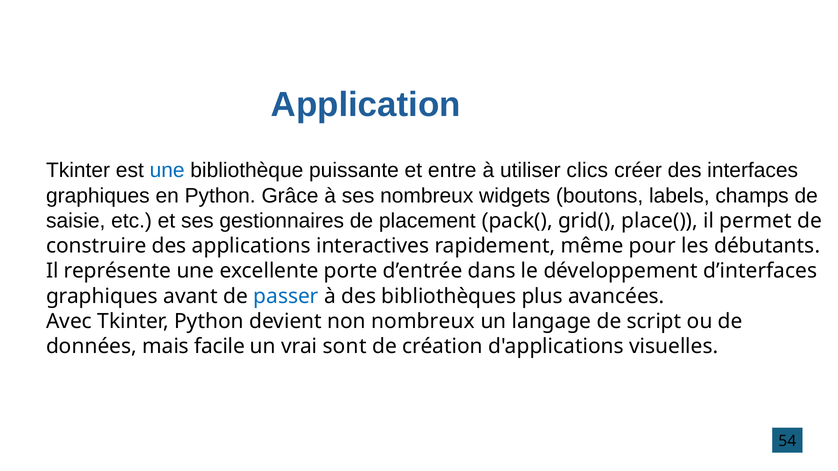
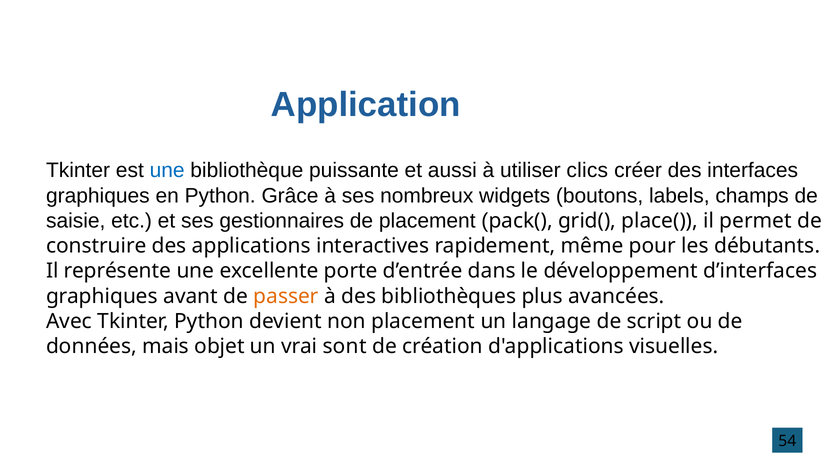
entre: entre -> aussi
passer colour: blue -> orange
non nombreux: nombreux -> placement
facile: facile -> objet
